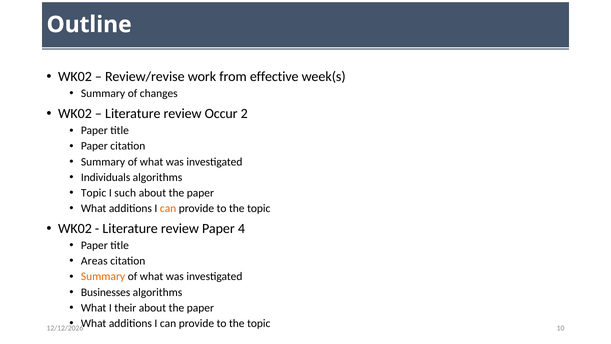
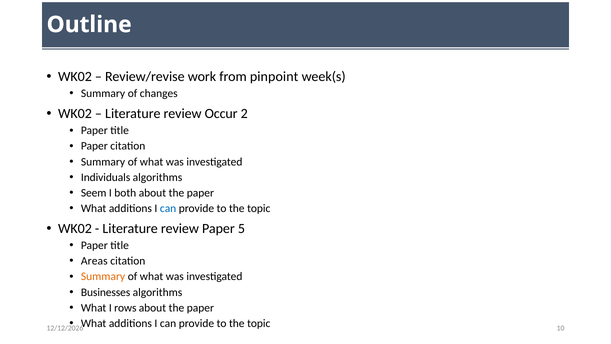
effective: effective -> pinpoint
Topic at (94, 193): Topic -> Seem
such: such -> both
can at (168, 208) colour: orange -> blue
4: 4 -> 5
their: their -> rows
